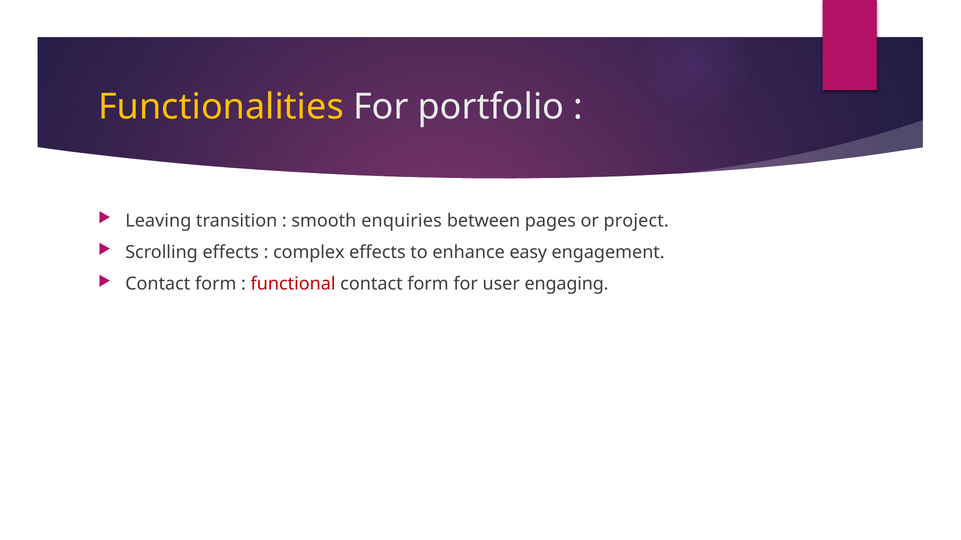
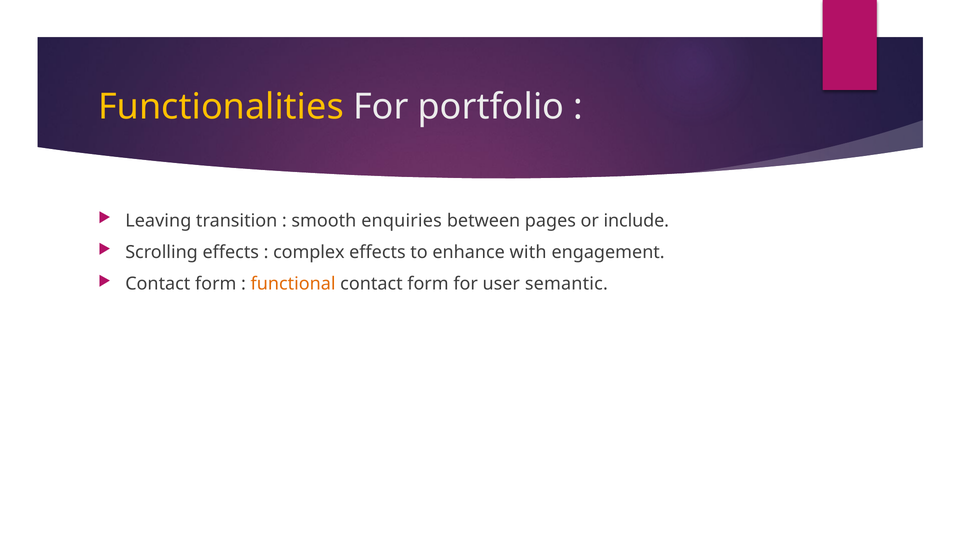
project: project -> include
easy: easy -> with
functional colour: red -> orange
engaging: engaging -> semantic
